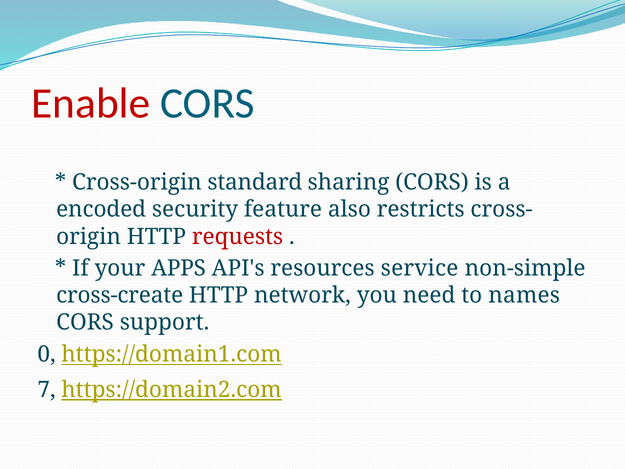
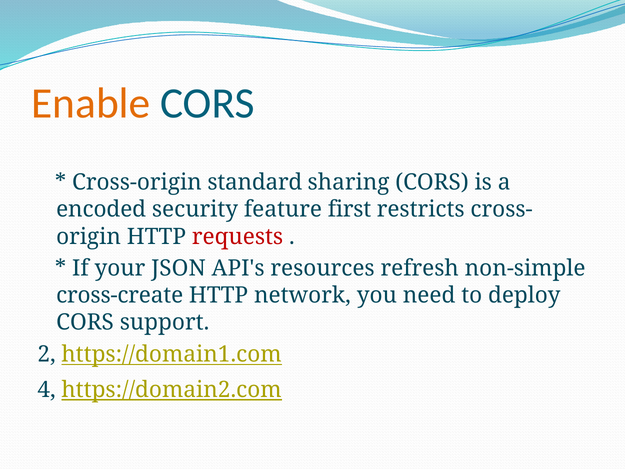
Enable colour: red -> orange
also: also -> first
APPS: APPS -> JSON
service: service -> refresh
names: names -> deploy
0: 0 -> 2
7: 7 -> 4
